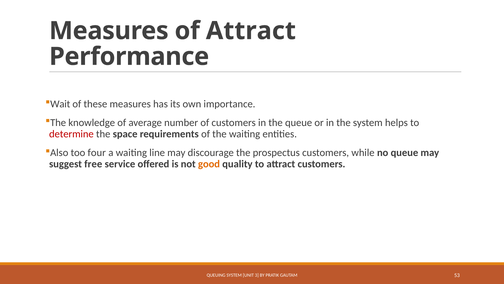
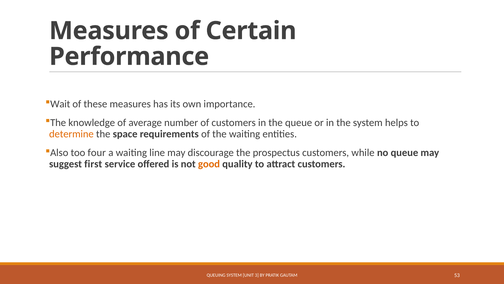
of Attract: Attract -> Certain
determine colour: red -> orange
free: free -> first
